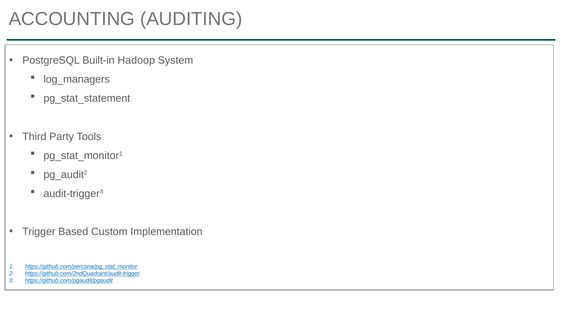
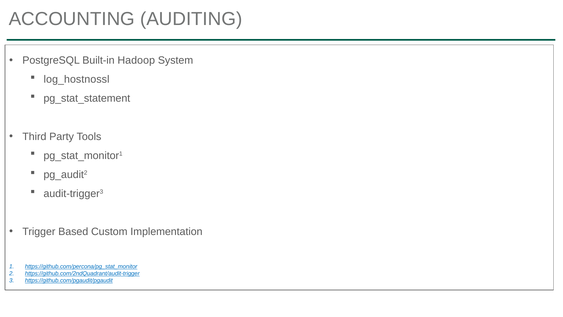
log_managers: log_managers -> log_hostnossl
